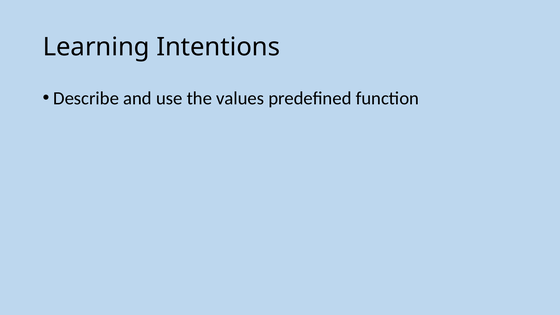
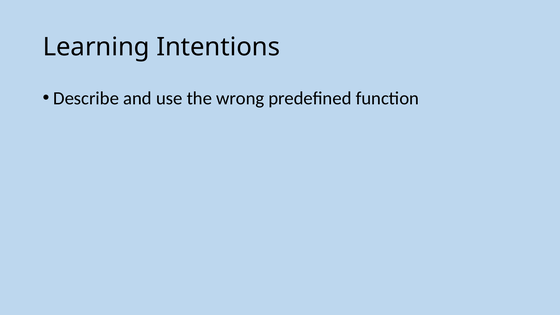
values: values -> wrong
